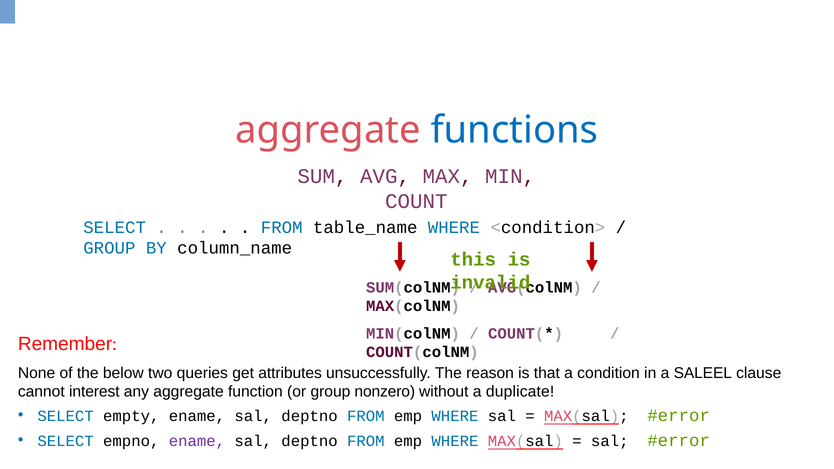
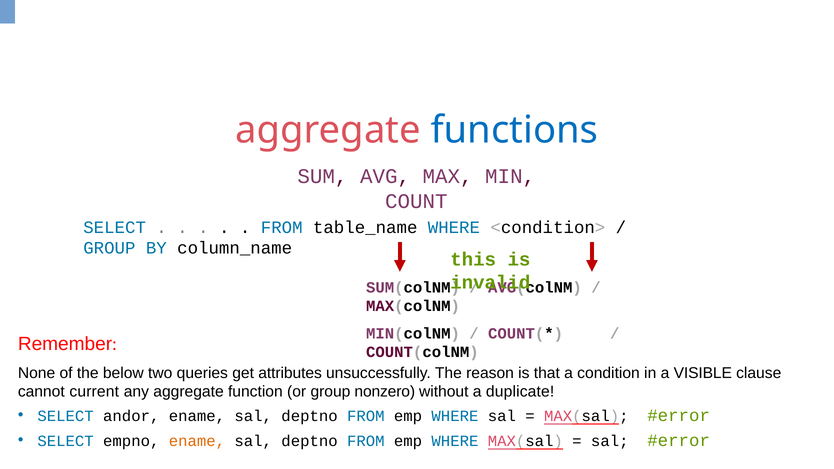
SALEEL: SALEEL -> VISIBLE
interest: interest -> current
empty: empty -> andor
ename at (197, 441) colour: purple -> orange
